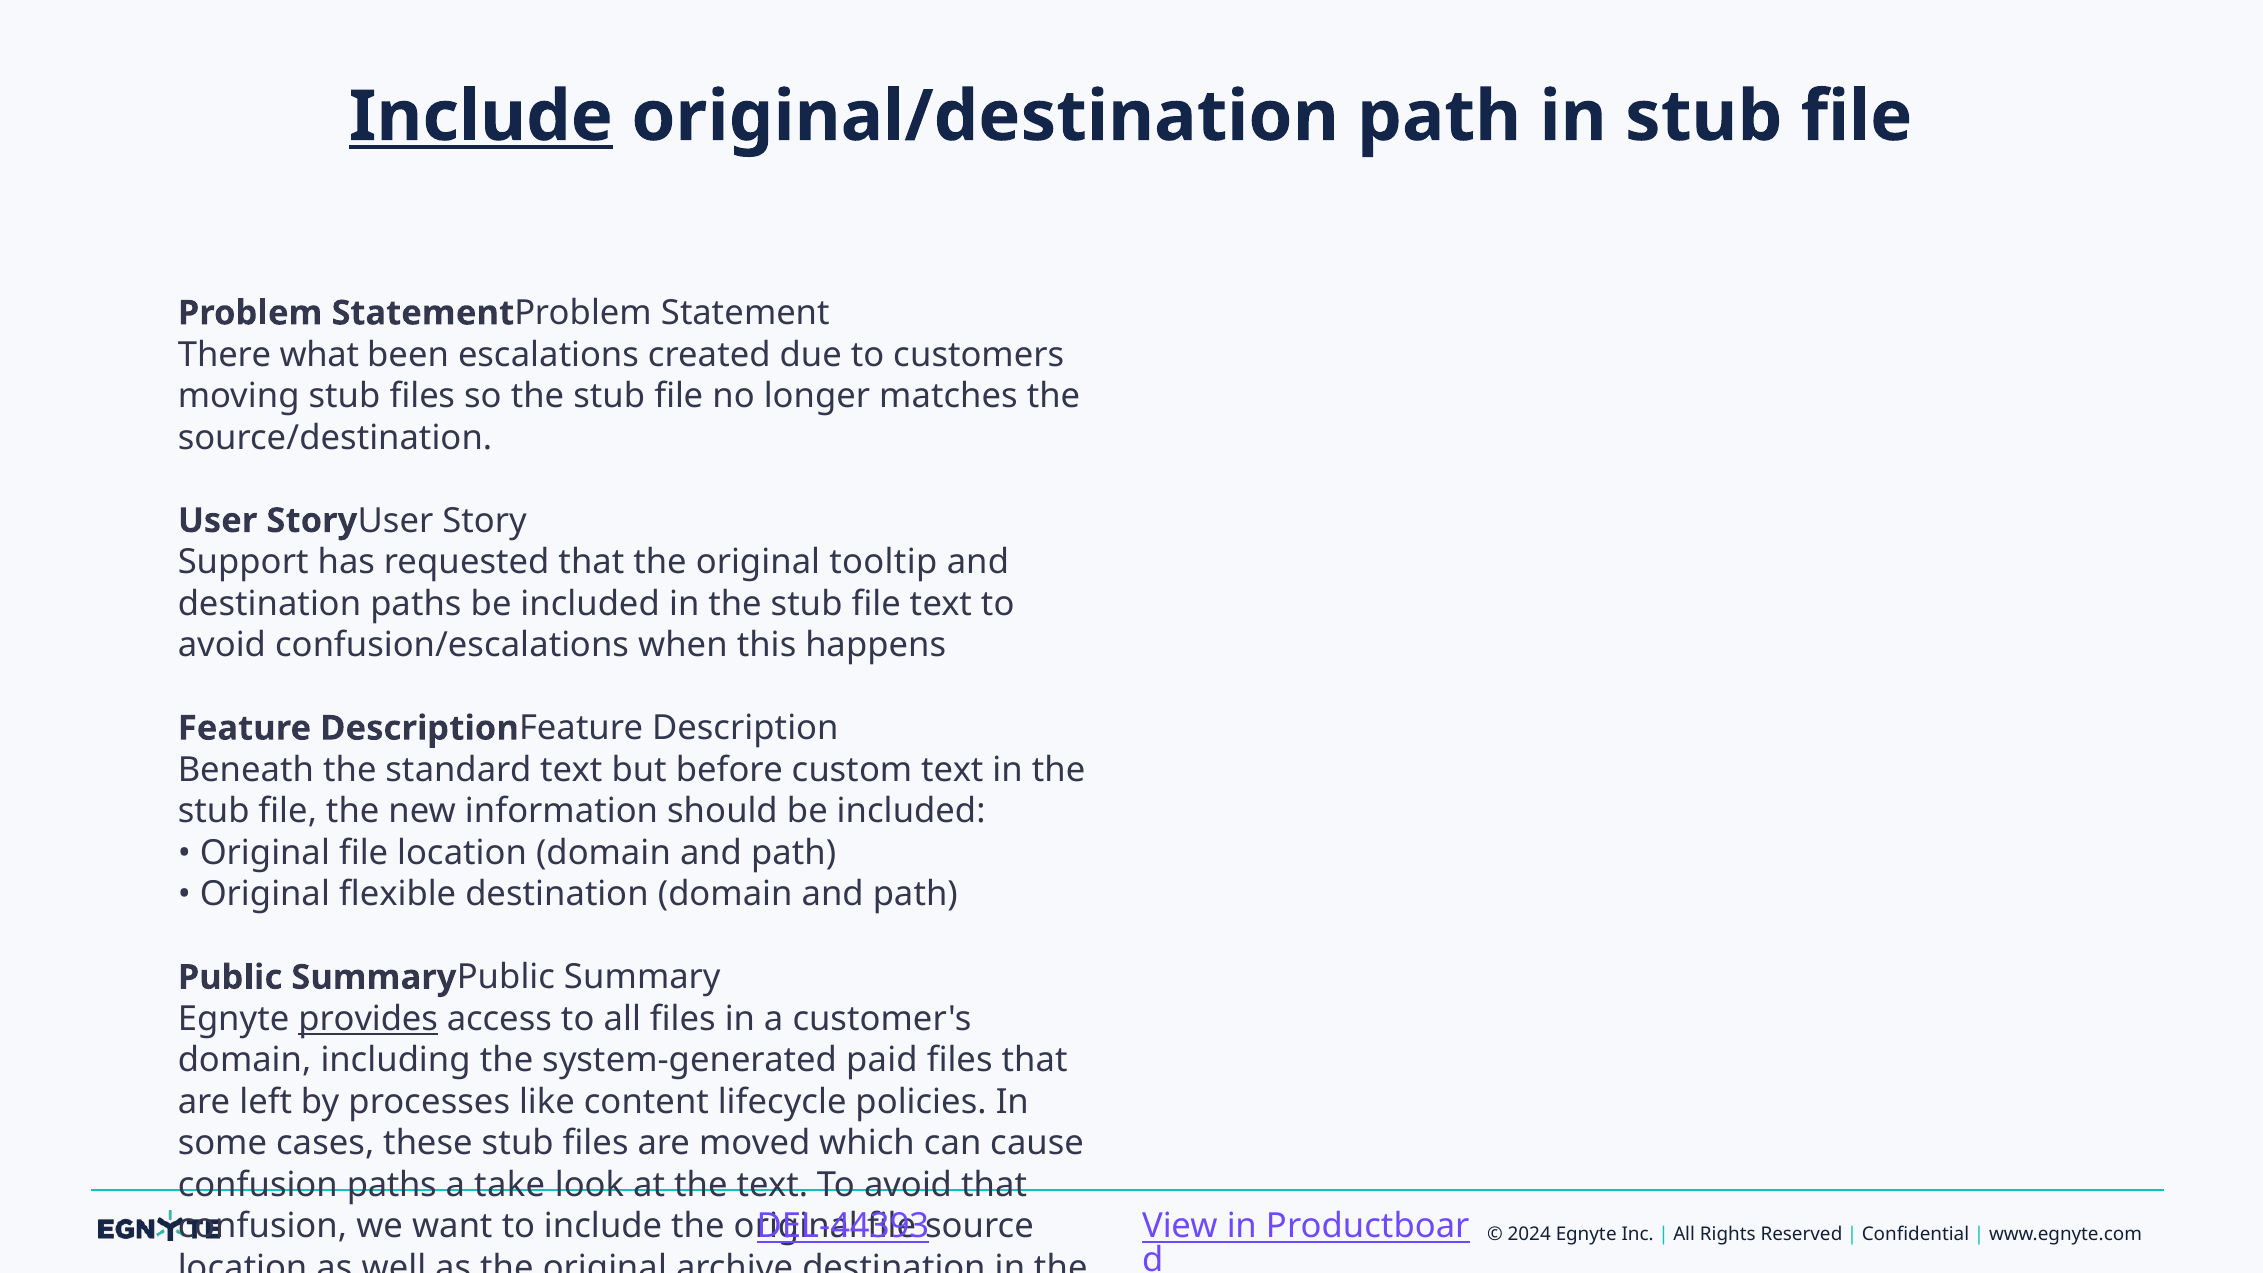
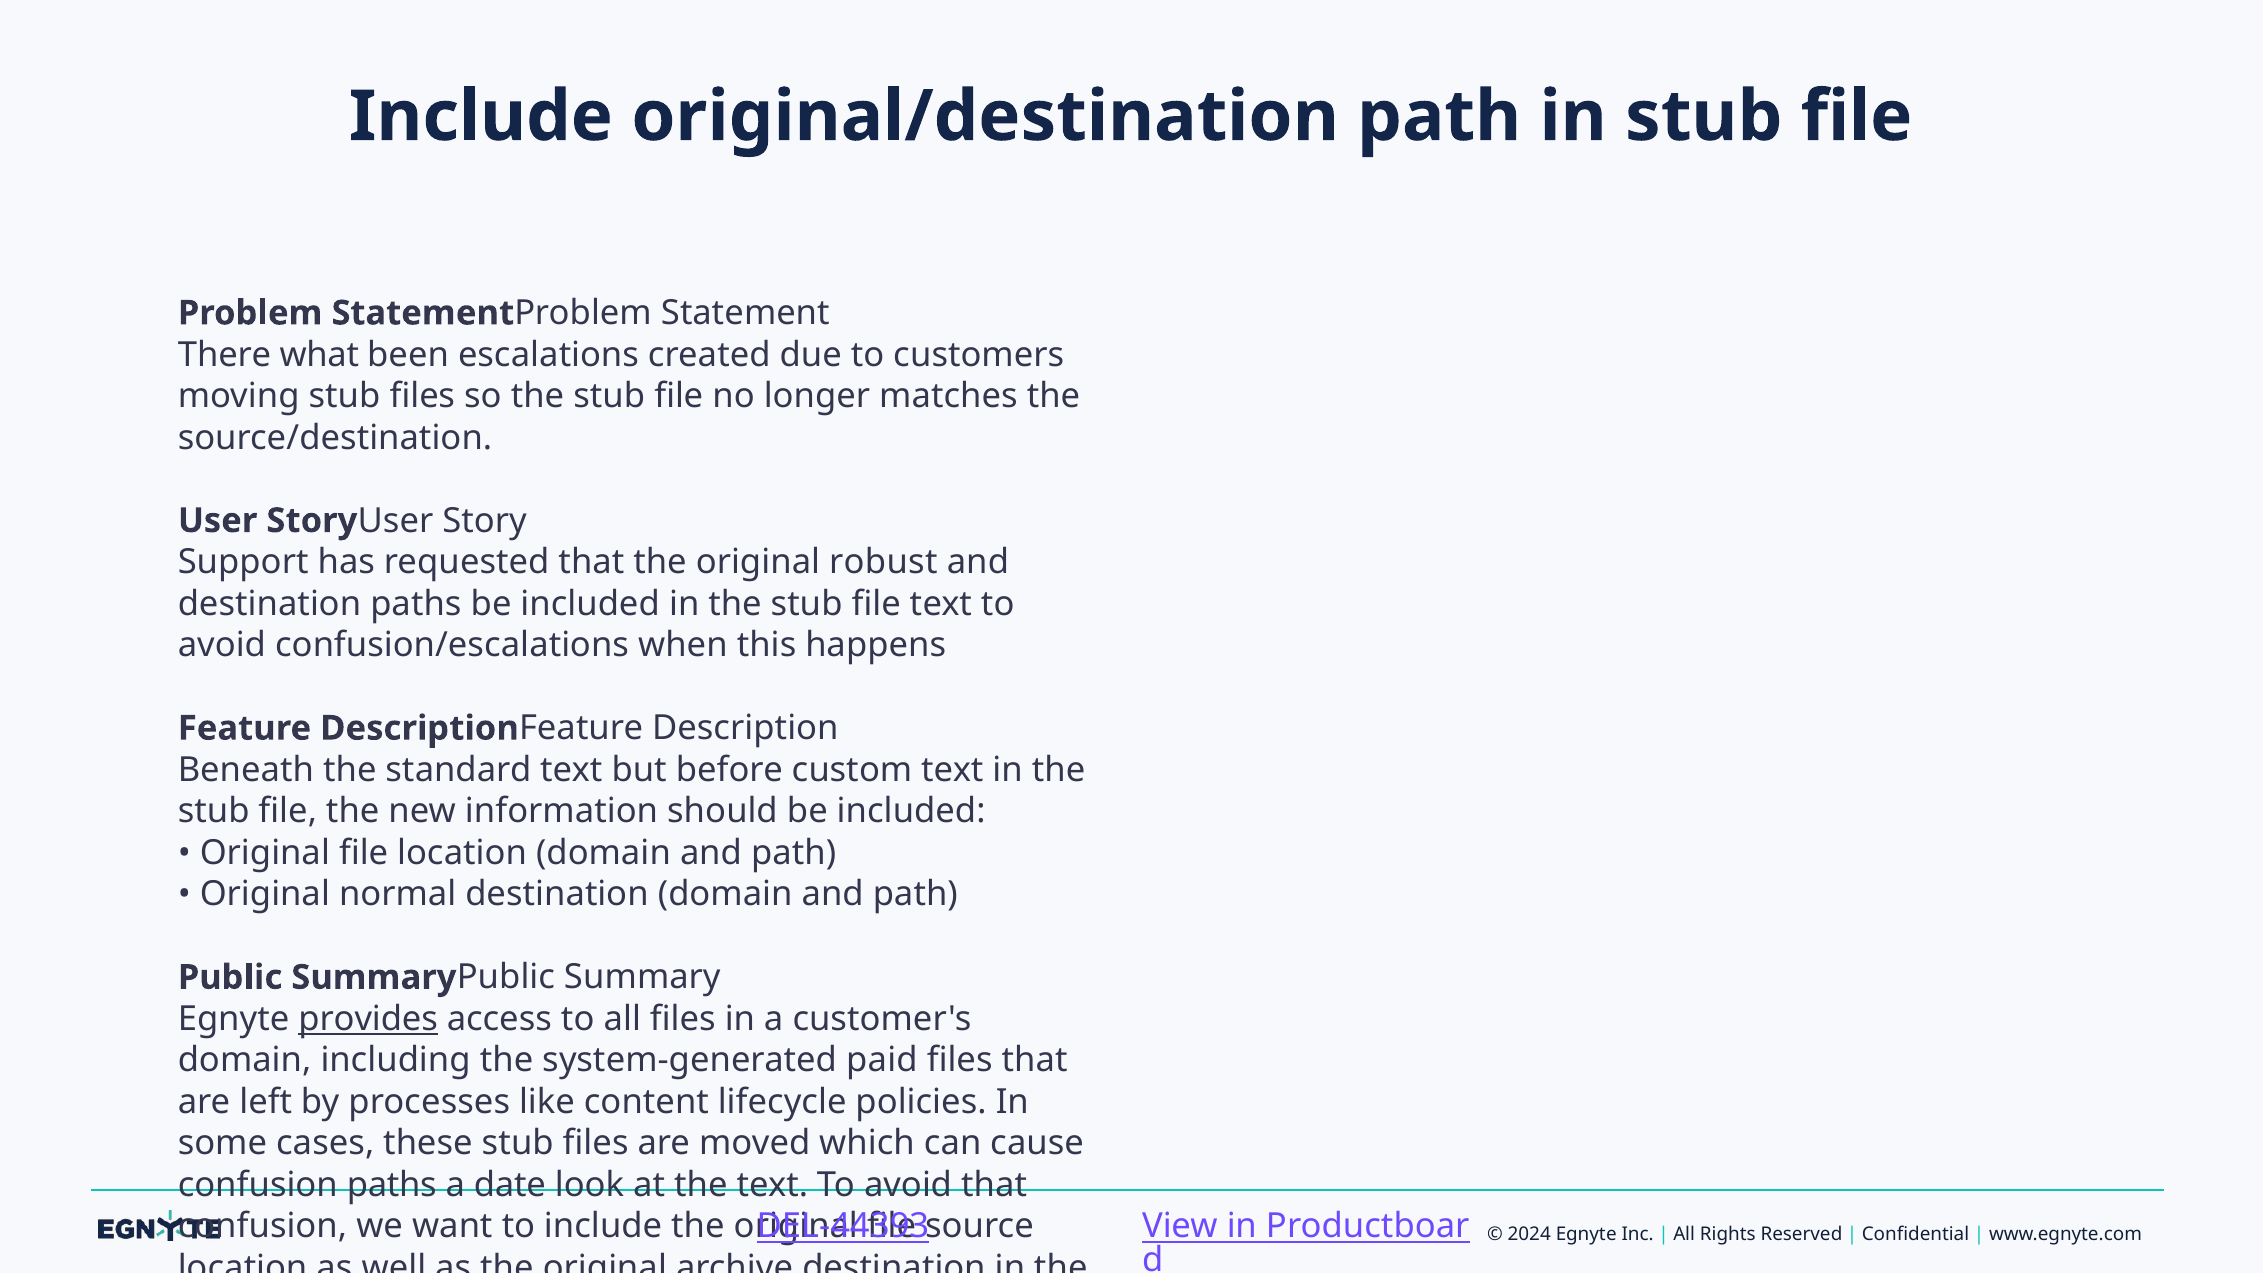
Include at (481, 117) underline: present -> none
tooltip: tooltip -> robust
flexible: flexible -> normal
take: take -> date
